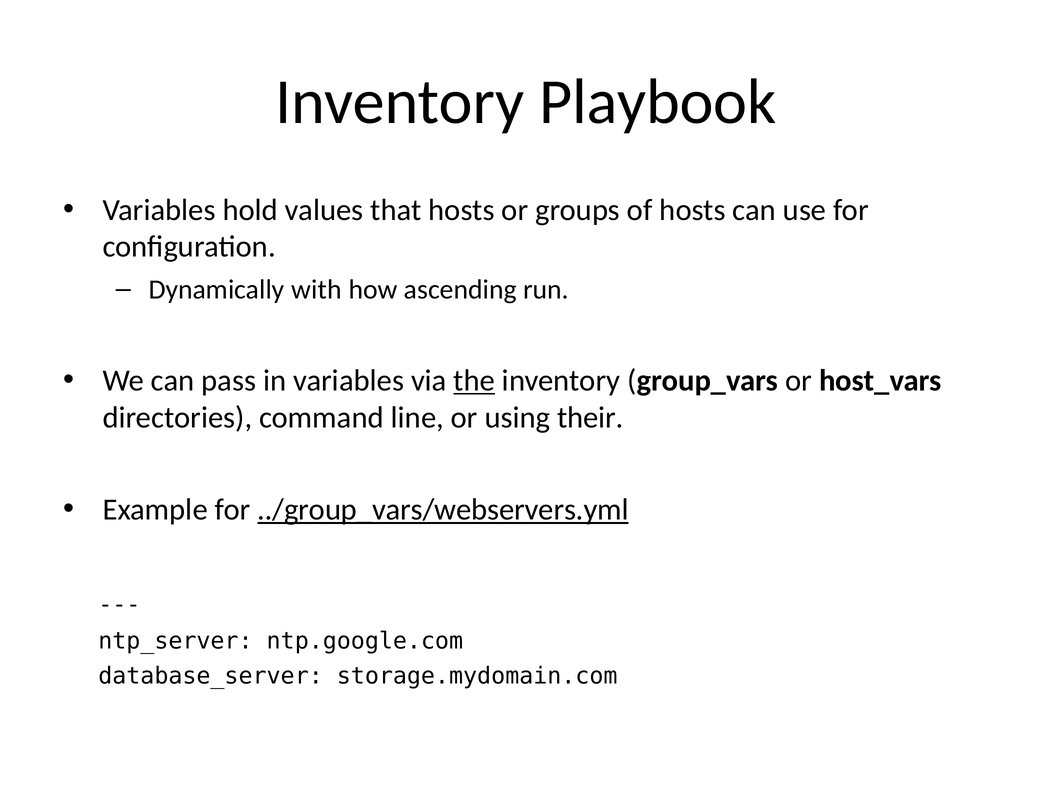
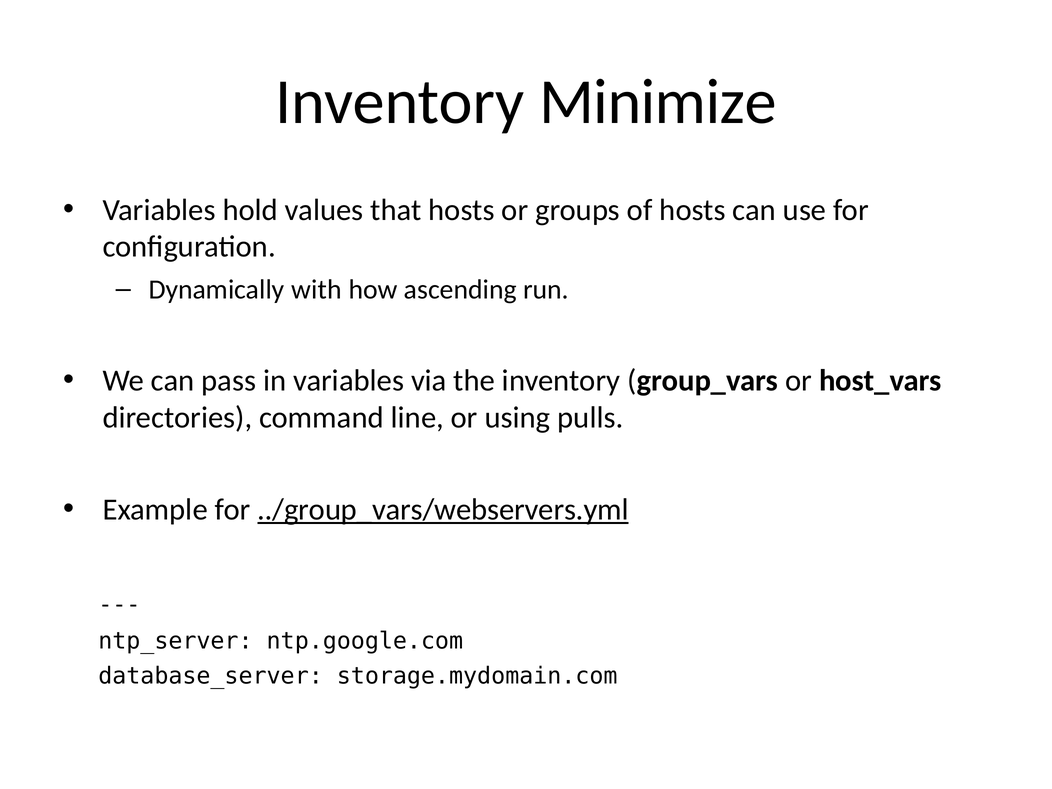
Playbook: Playbook -> Minimize
the underline: present -> none
their: their -> pulls
